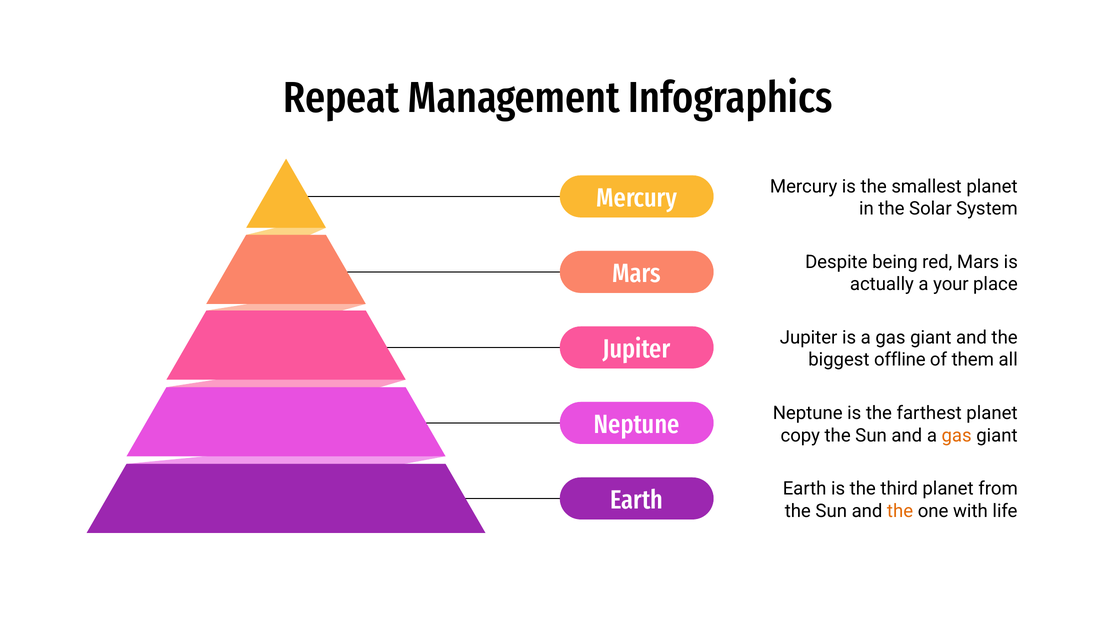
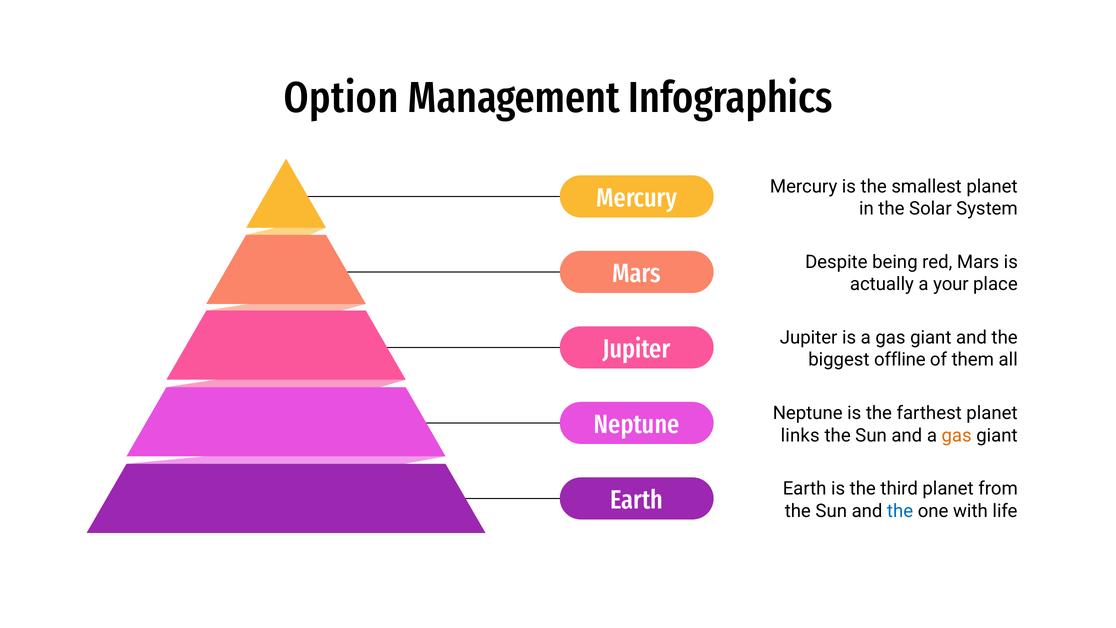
Repeat: Repeat -> Option
copy: copy -> links
the at (900, 511) colour: orange -> blue
